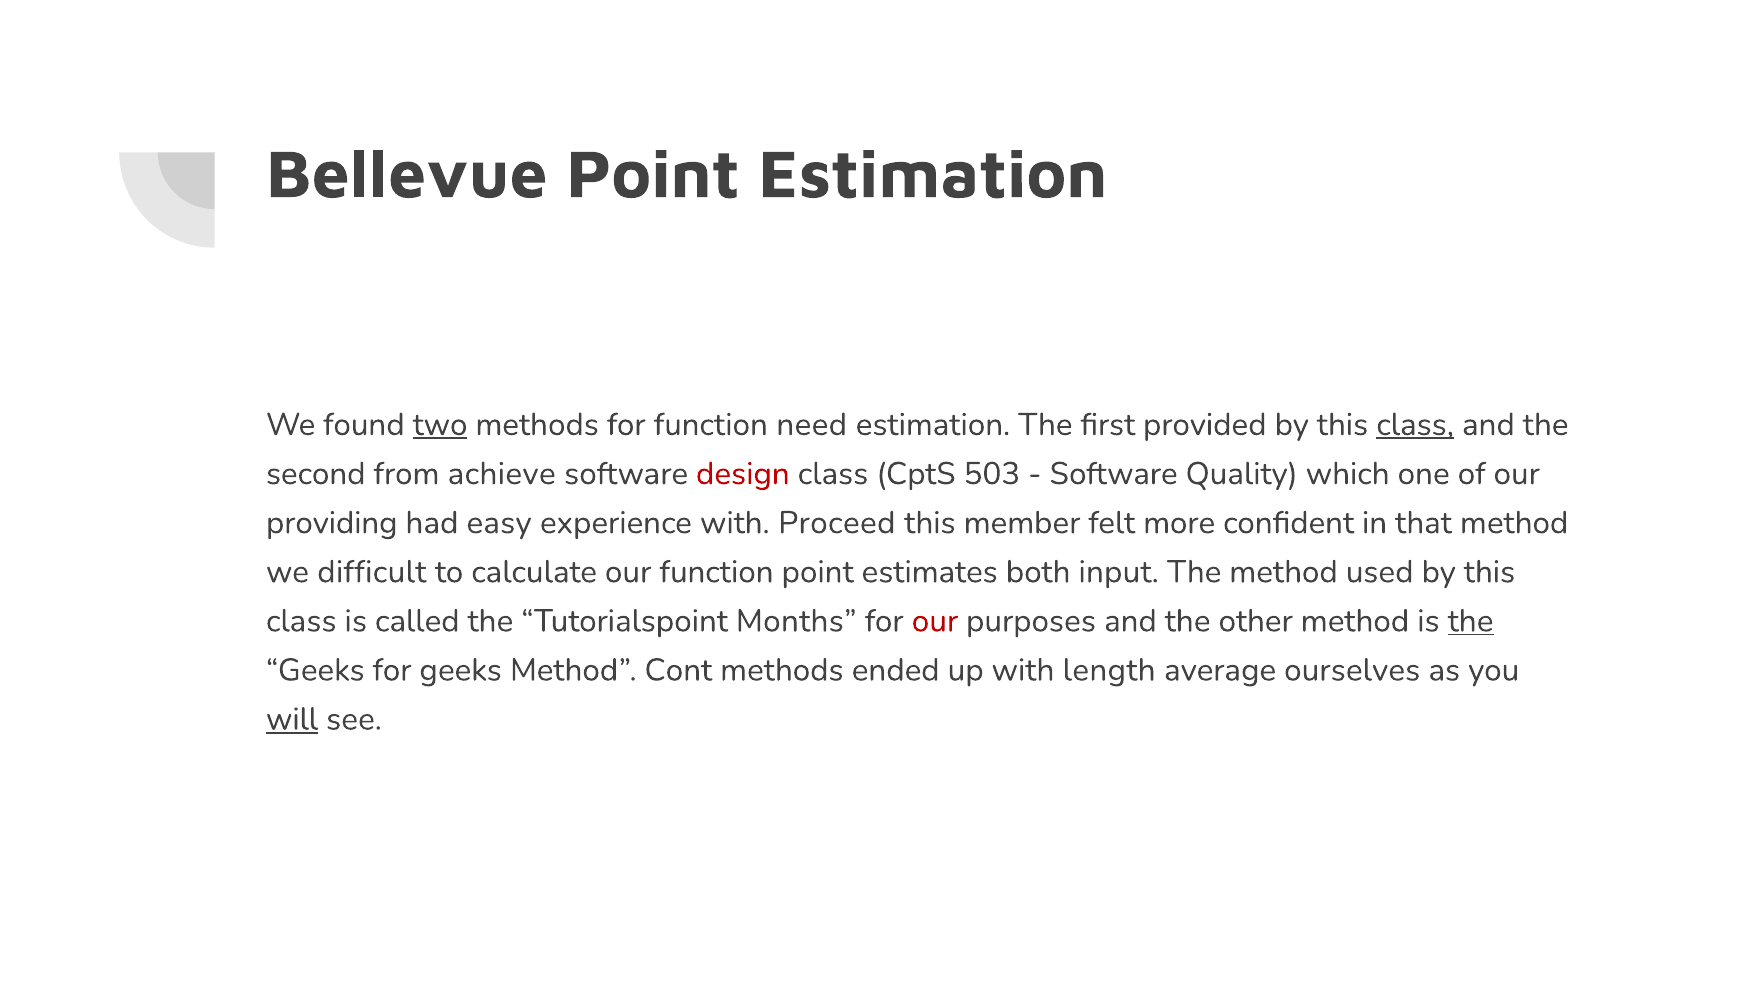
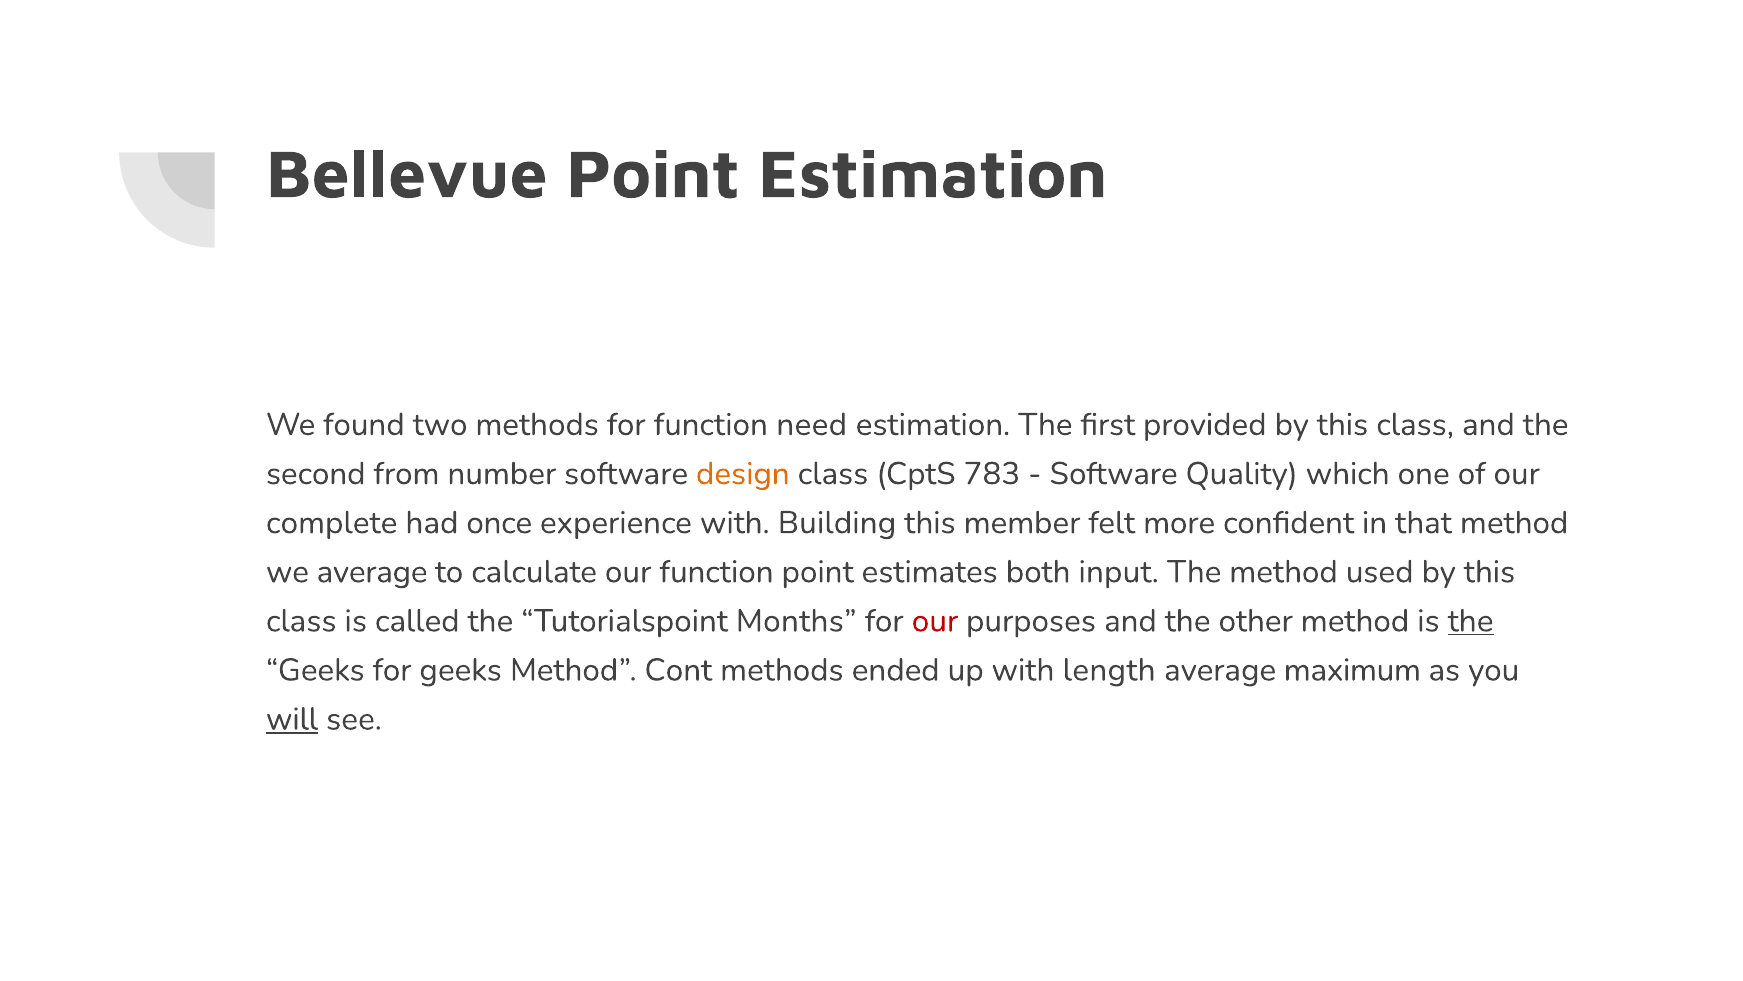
two underline: present -> none
class at (1415, 424) underline: present -> none
achieve: achieve -> number
design colour: red -> orange
503: 503 -> 783
providing: providing -> complete
easy: easy -> once
Proceed: Proceed -> Building
we difficult: difficult -> average
ourselves: ourselves -> maximum
